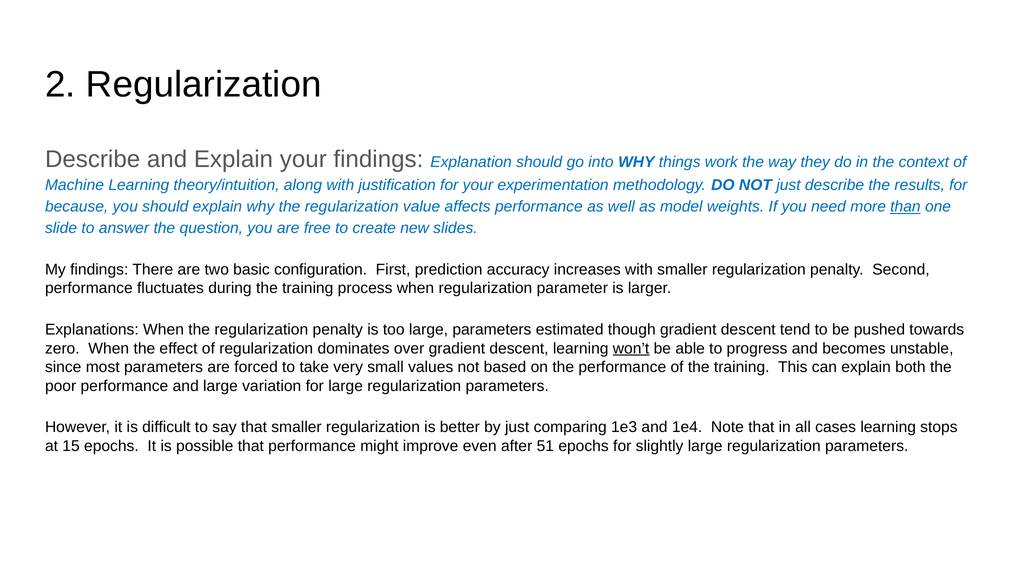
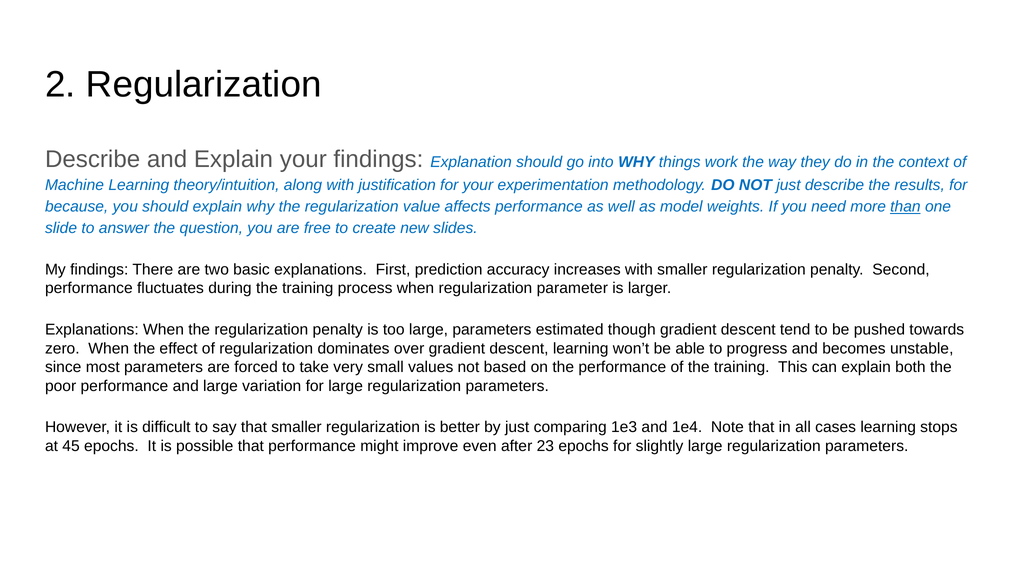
basic configuration: configuration -> explanations
won’t underline: present -> none
15: 15 -> 45
51: 51 -> 23
